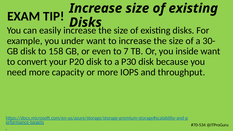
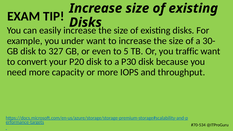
158: 158 -> 327
7: 7 -> 5
inside: inside -> traffic
